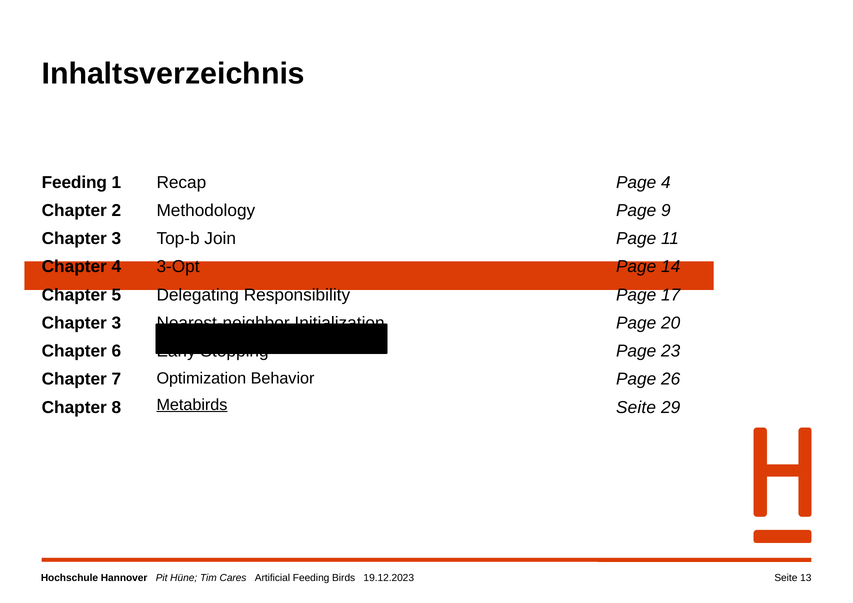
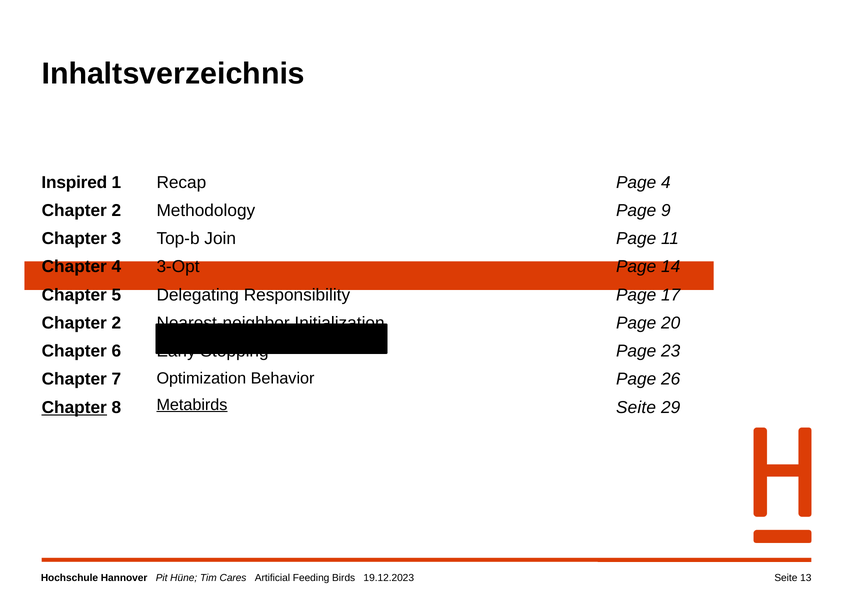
Feeding at (74, 182): Feeding -> Inspired
3 at (116, 323): 3 -> 2
Chapter at (74, 408) underline: none -> present
